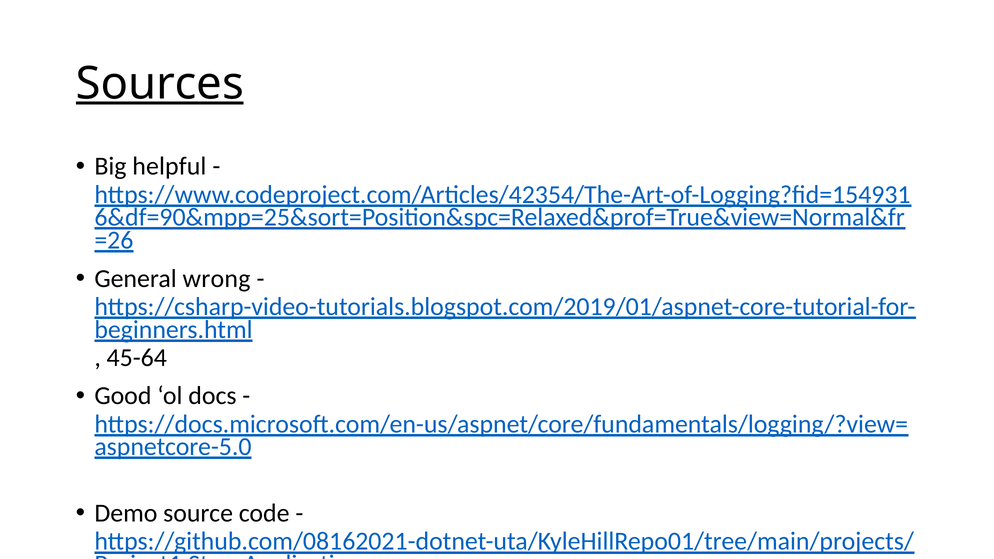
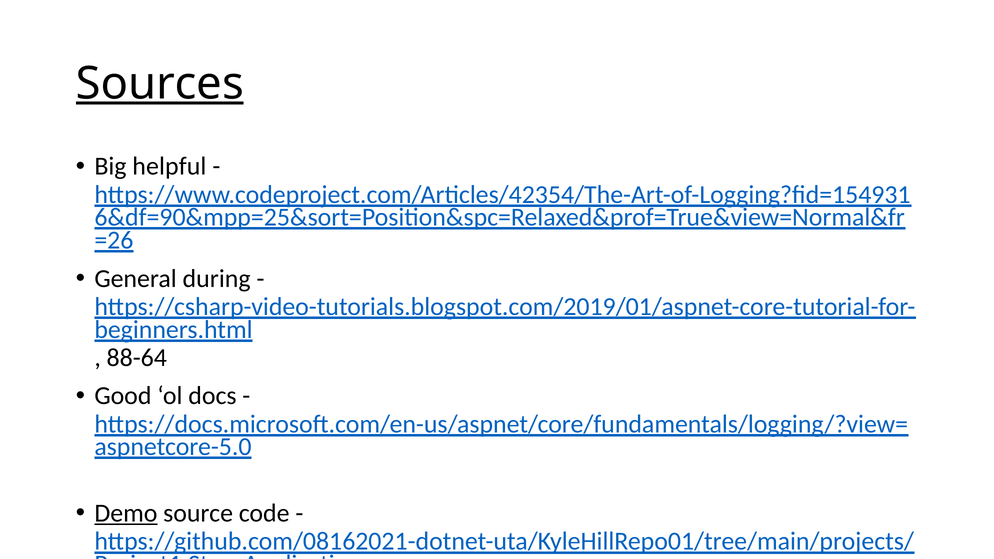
wrong: wrong -> during
45-64: 45-64 -> 88-64
Demo underline: none -> present
